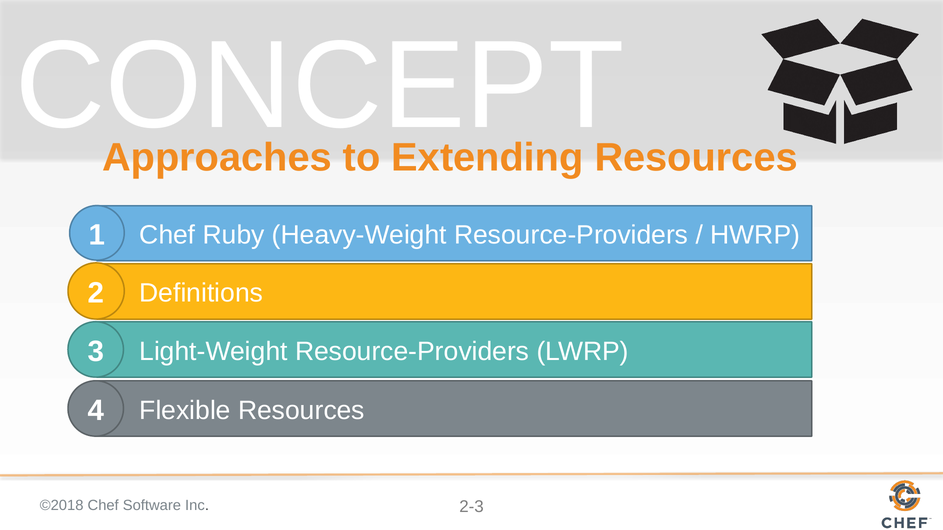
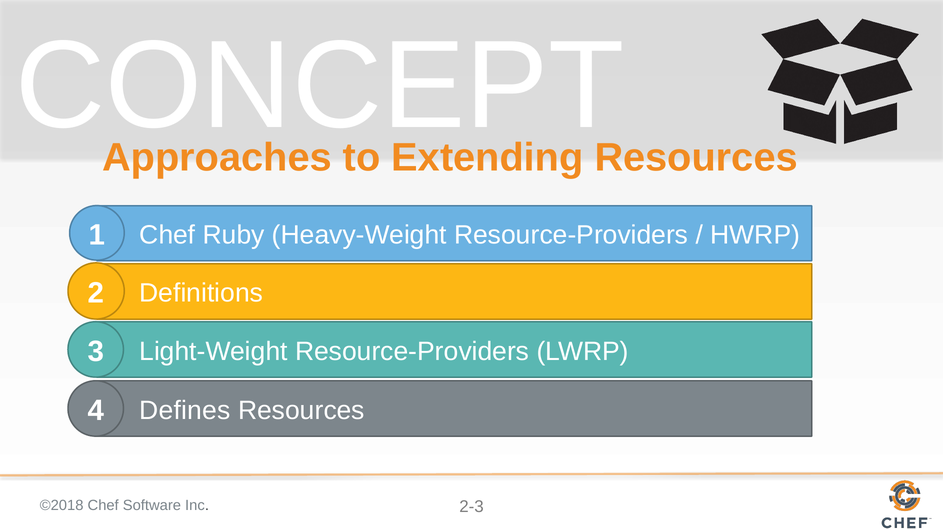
Flexible: Flexible -> Defines
